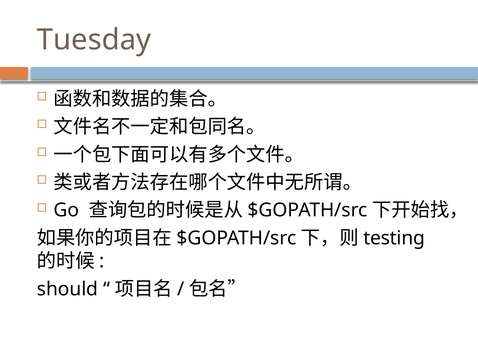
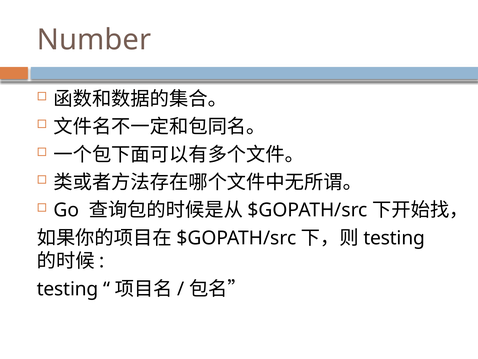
Tuesday: Tuesday -> Number
should at (67, 289): should -> testing
